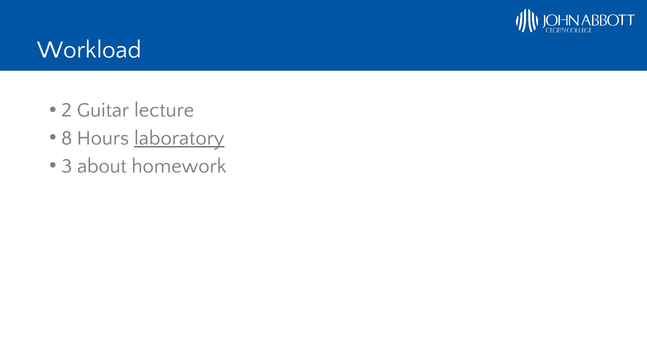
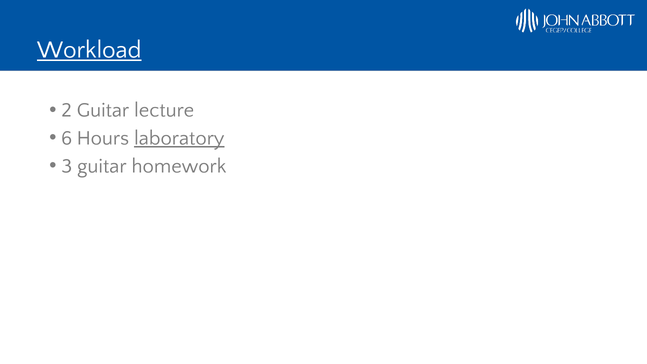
Workload underline: none -> present
8: 8 -> 6
3 about: about -> guitar
